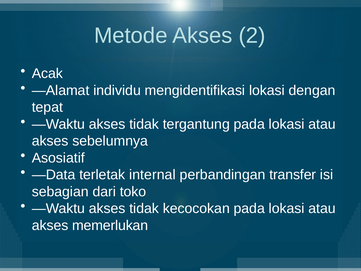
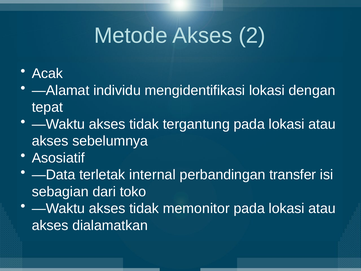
kecocokan: kecocokan -> memonitor
memerlukan: memerlukan -> dialamatkan
